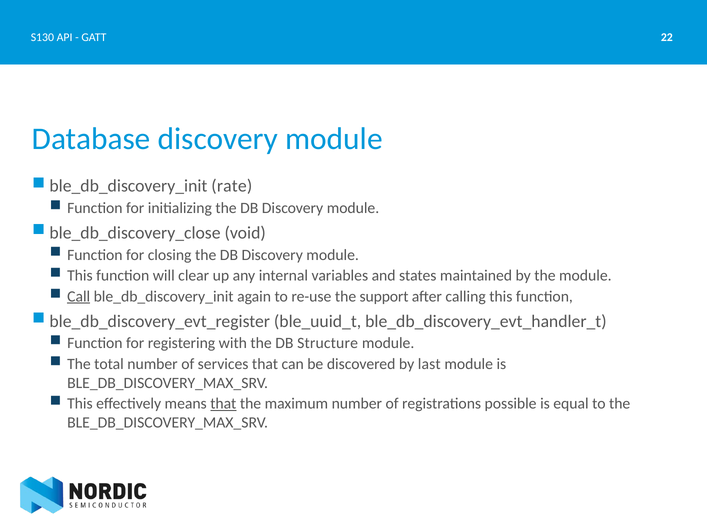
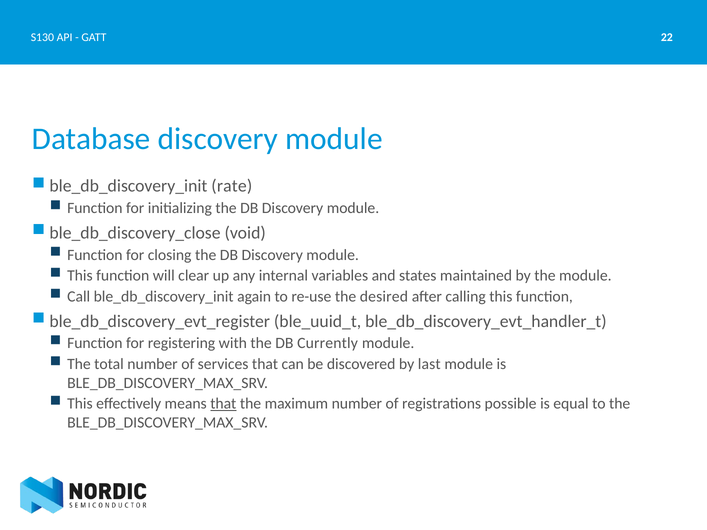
Call underline: present -> none
support: support -> desired
Structure: Structure -> Currently
